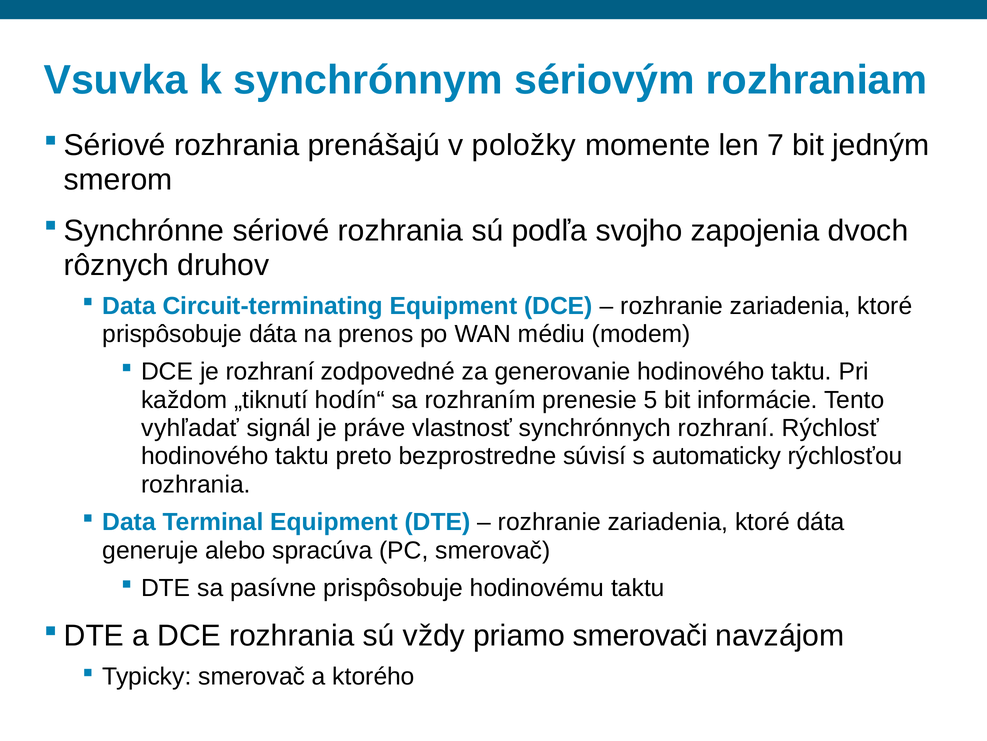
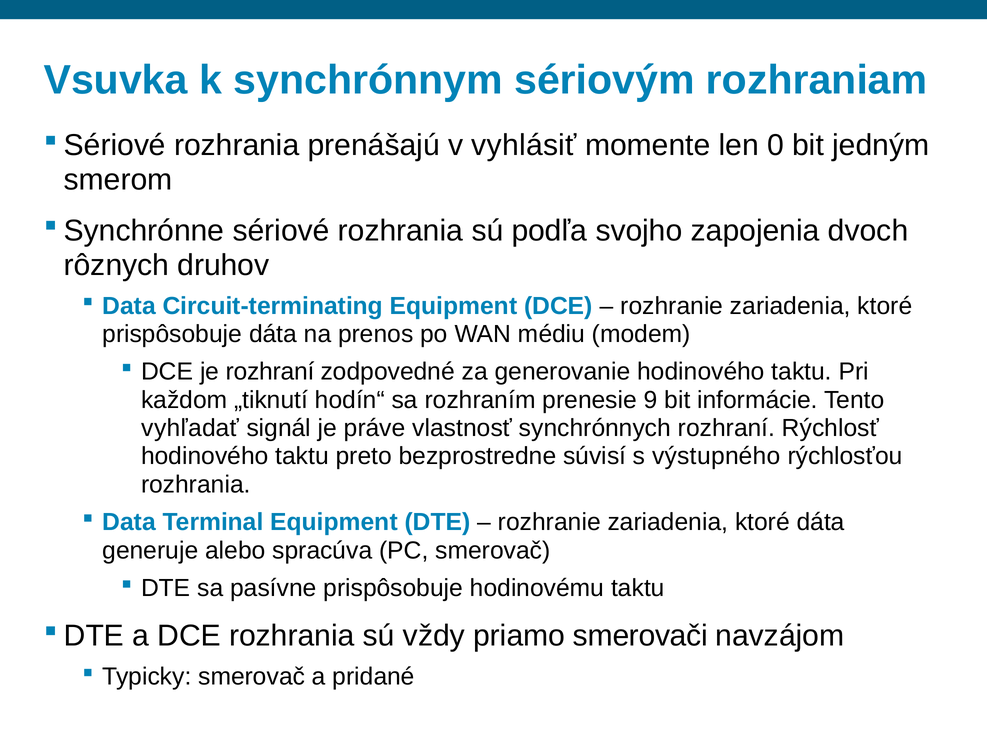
položky: položky -> vyhlásiť
7: 7 -> 0
5: 5 -> 9
automaticky: automaticky -> výstupného
ktorého: ktorého -> pridané
